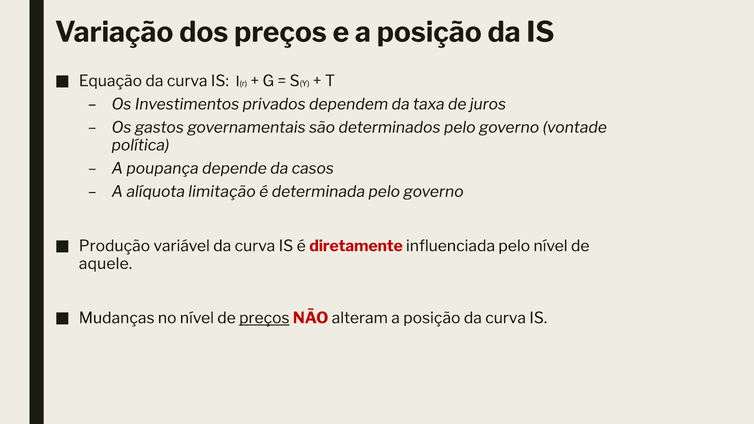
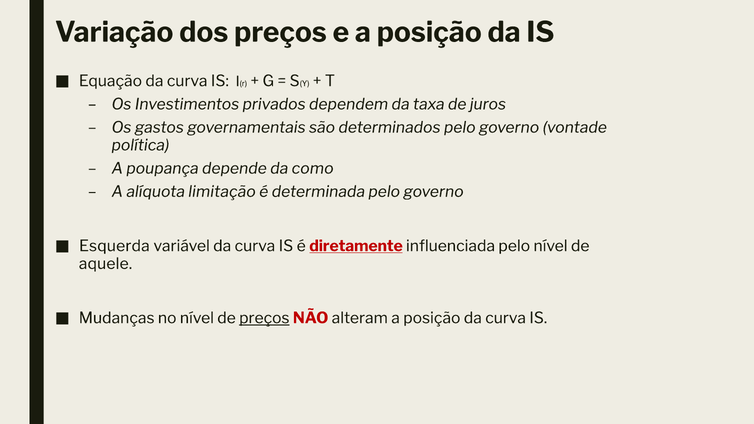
casos: casos -> como
Produção: Produção -> Esquerda
diretamente underline: none -> present
